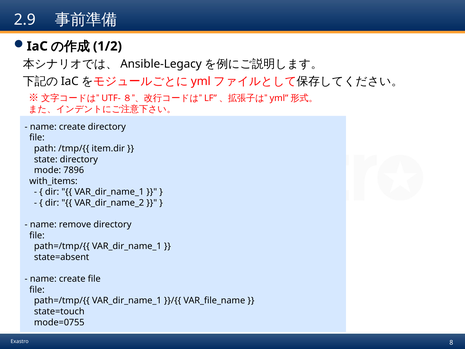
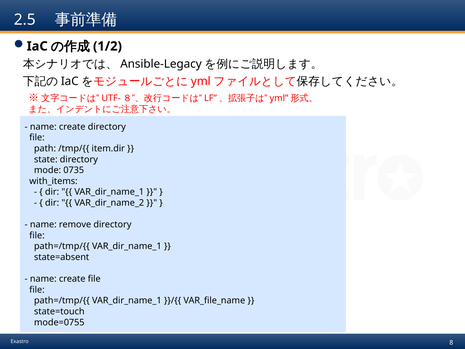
2.9: 2.9 -> 2.5
7896: 7896 -> 0735
